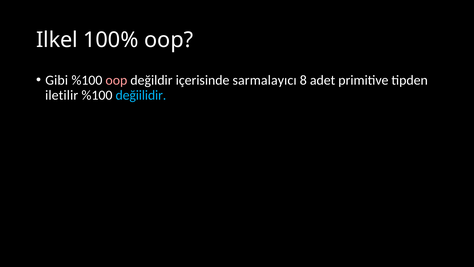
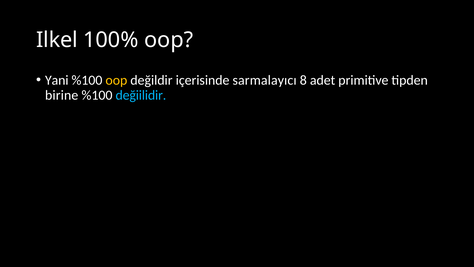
Gibi: Gibi -> Yani
oop at (116, 80) colour: pink -> yellow
iletilir: iletilir -> birine
